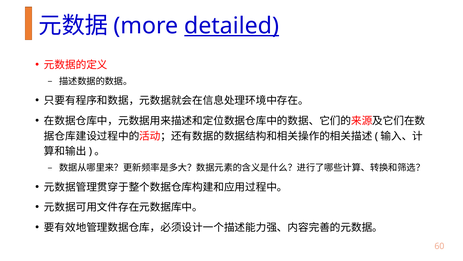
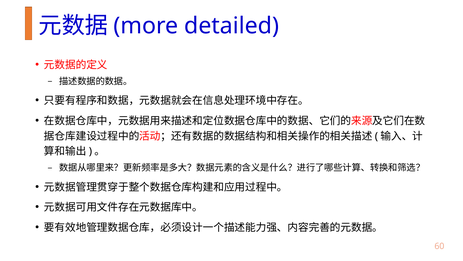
detailed underline: present -> none
